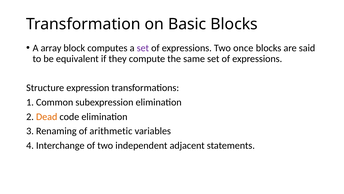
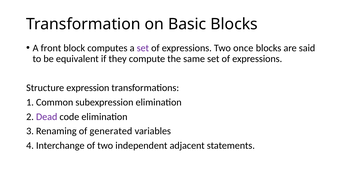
array: array -> front
Dead colour: orange -> purple
arithmetic: arithmetic -> generated
